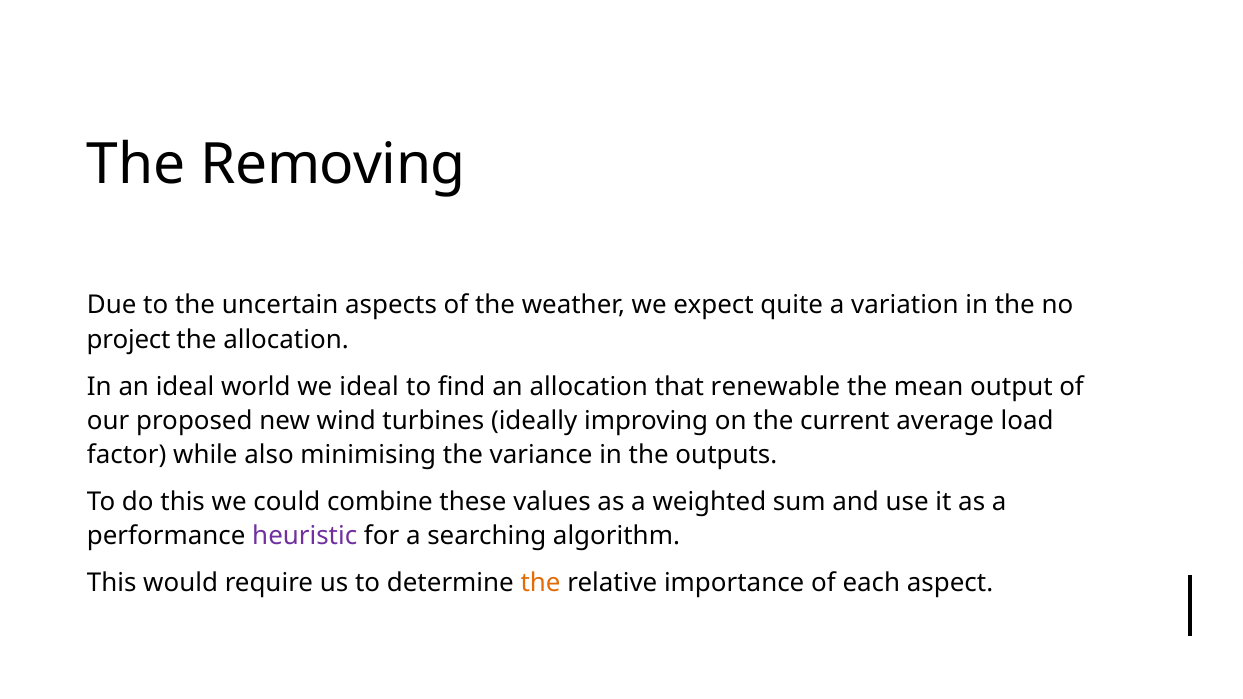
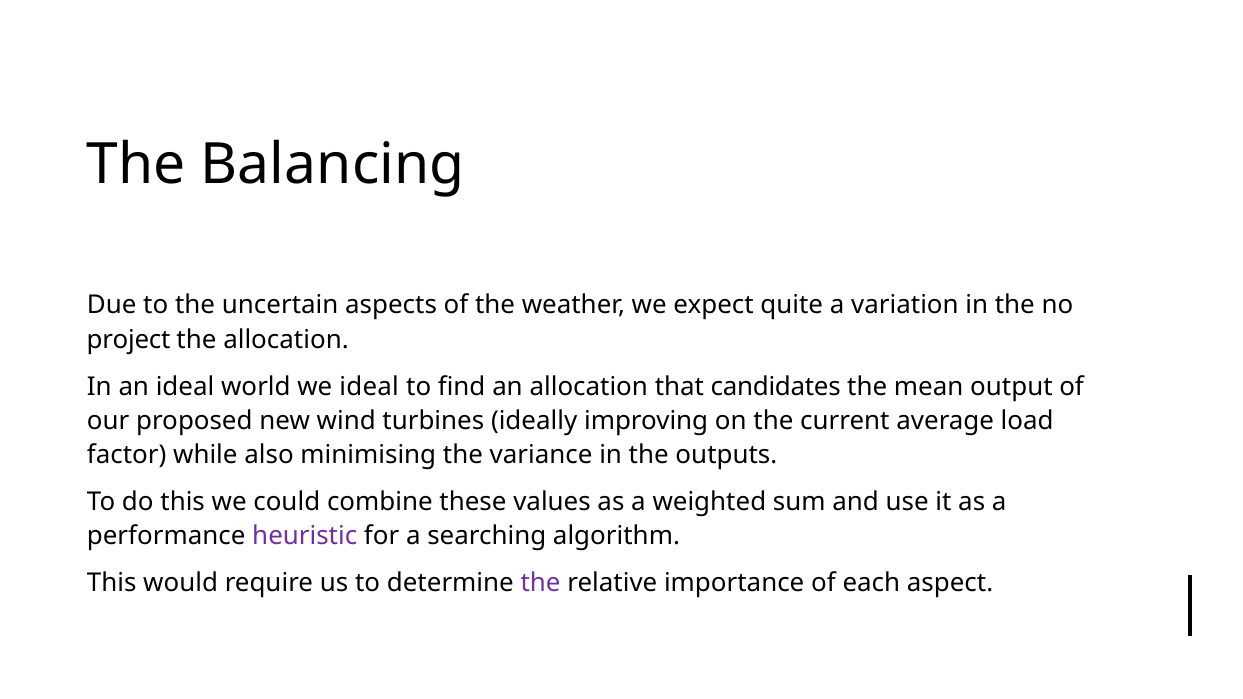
Removing: Removing -> Balancing
renewable: renewable -> candidates
the at (541, 584) colour: orange -> purple
